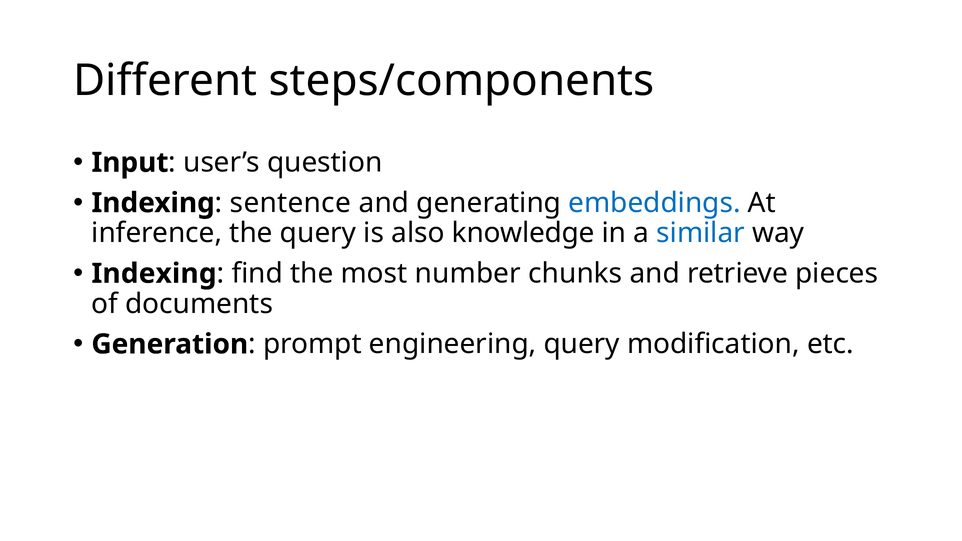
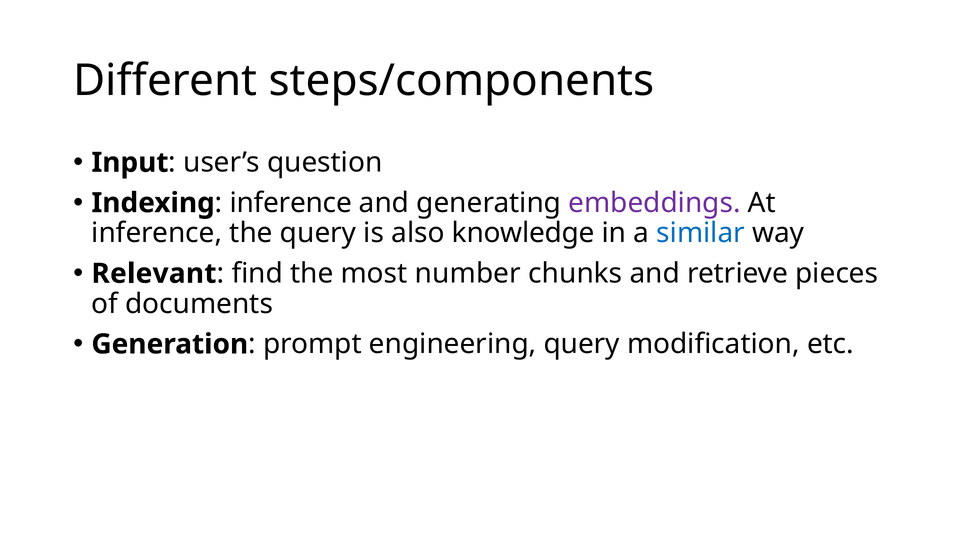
sentence at (290, 203): sentence -> inference
embeddings colour: blue -> purple
Indexing at (154, 274): Indexing -> Relevant
